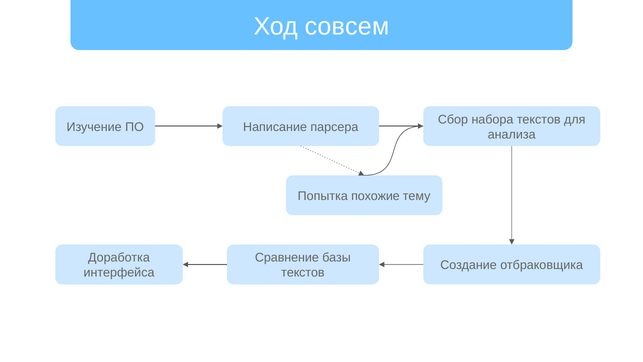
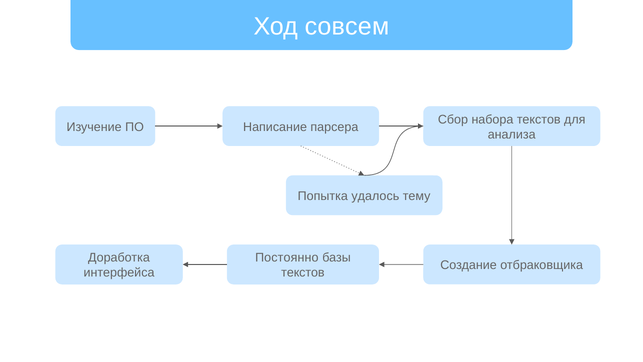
похожие: похожие -> удалось
Сравнение: Сравнение -> Постоянно
